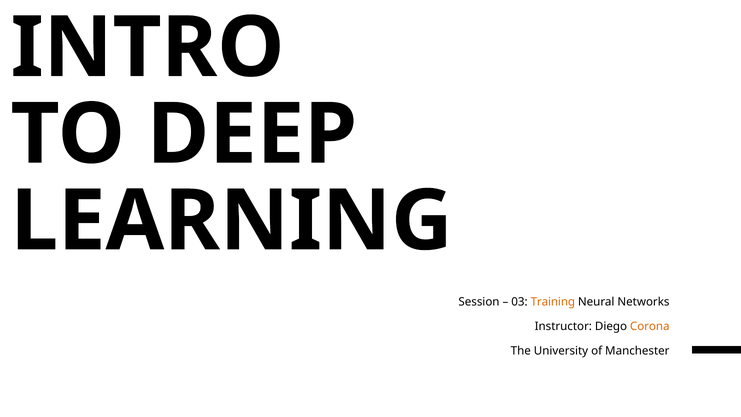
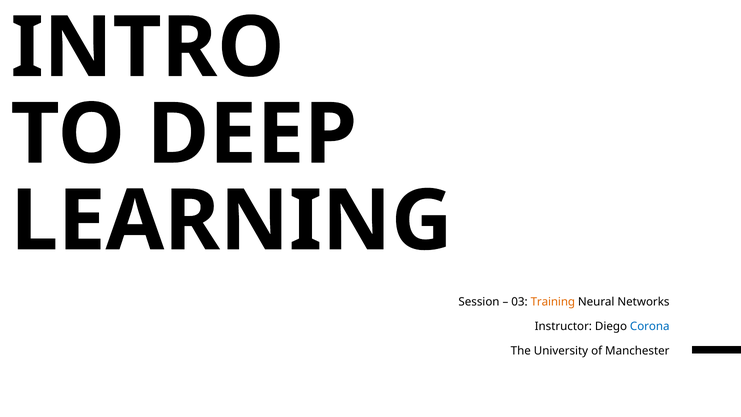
Corona colour: orange -> blue
